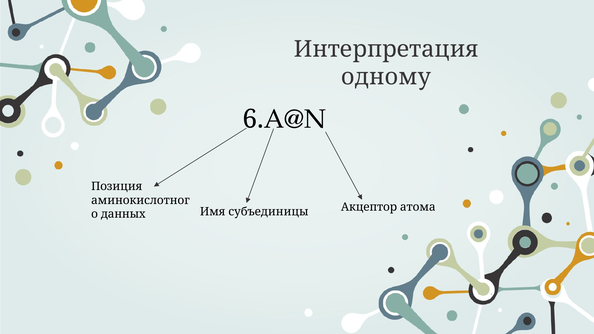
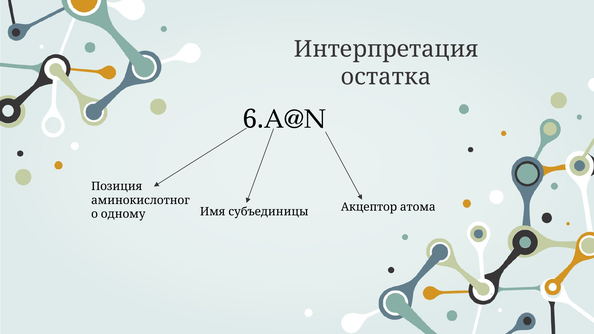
одному: одному -> остатка
данных: данных -> одному
